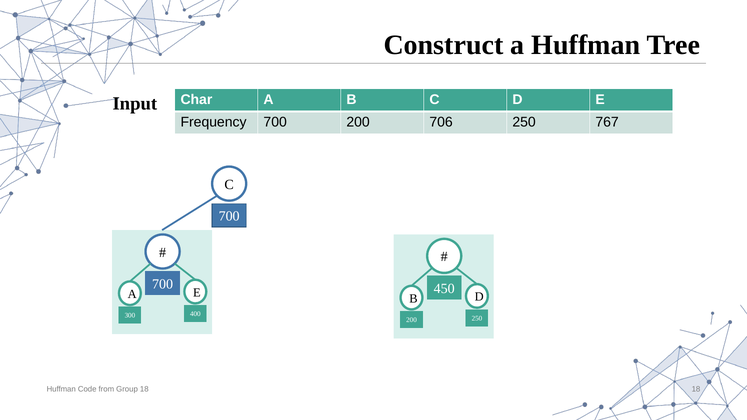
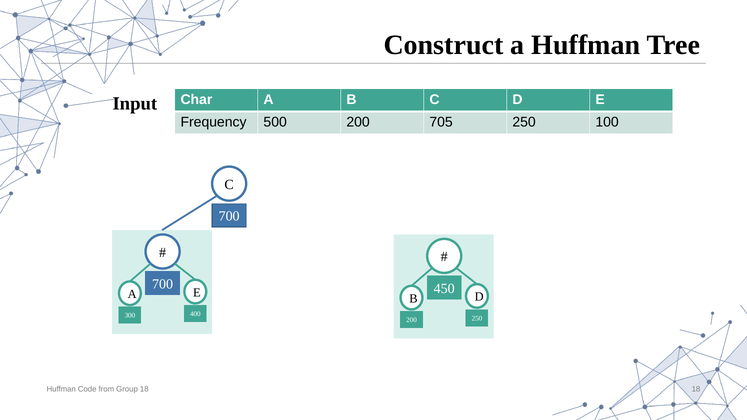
Frequency 700: 700 -> 500
706: 706 -> 705
767: 767 -> 100
